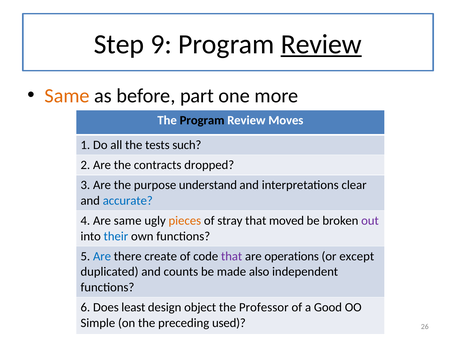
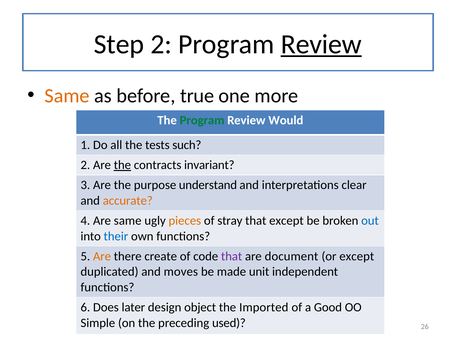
Step 9: 9 -> 2
part: part -> true
Program at (202, 120) colour: black -> green
Moves: Moves -> Would
the at (122, 165) underline: none -> present
dropped: dropped -> invariant
accurate colour: blue -> orange
that moved: moved -> except
out colour: purple -> blue
Are at (102, 256) colour: blue -> orange
operations: operations -> document
counts: counts -> moves
also: also -> unit
least: least -> later
Professor: Professor -> Imported
